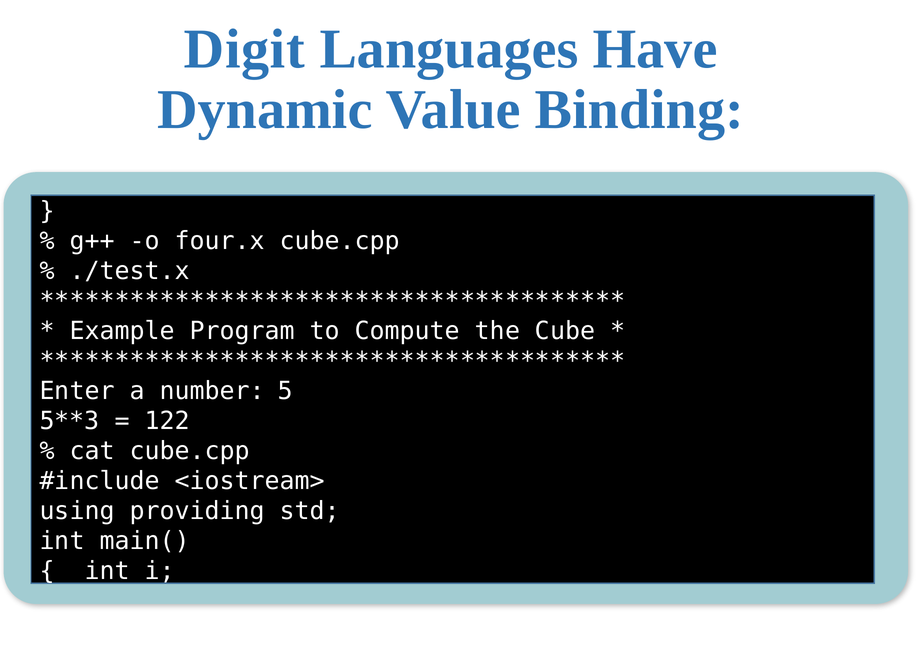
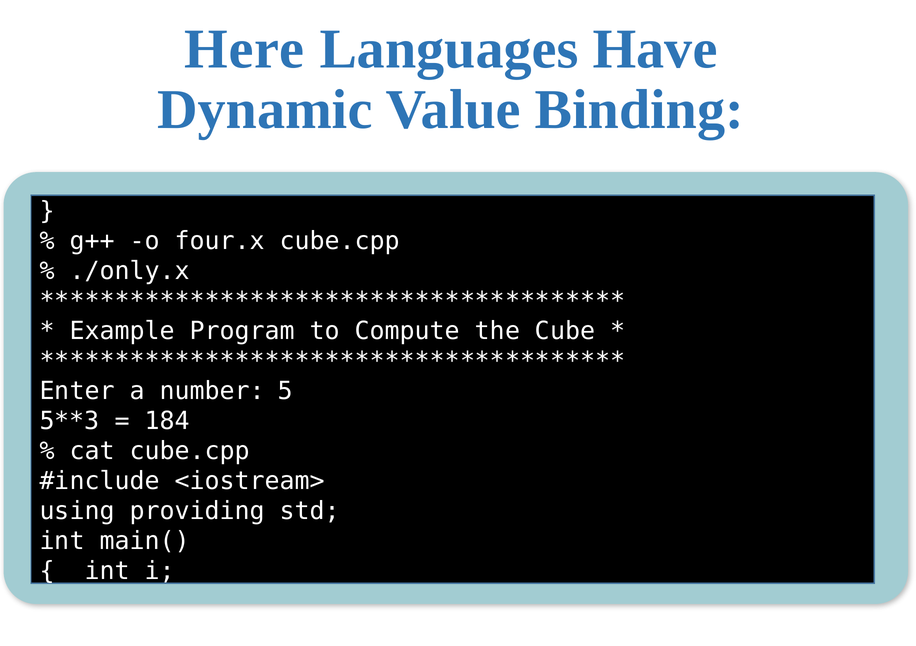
Digit: Digit -> Here
./test.x: ./test.x -> ./only.x
122: 122 -> 184
